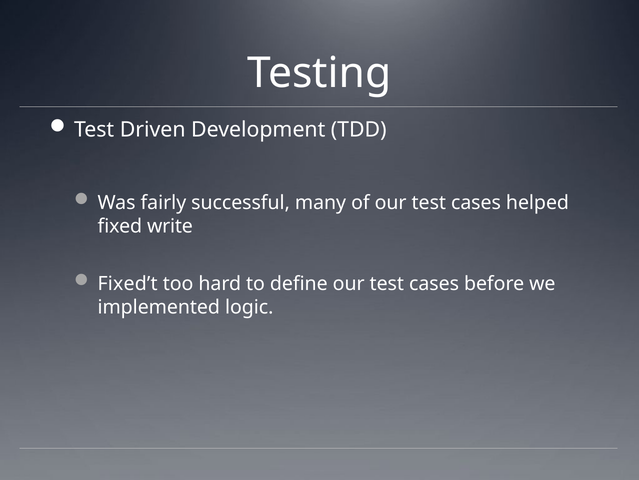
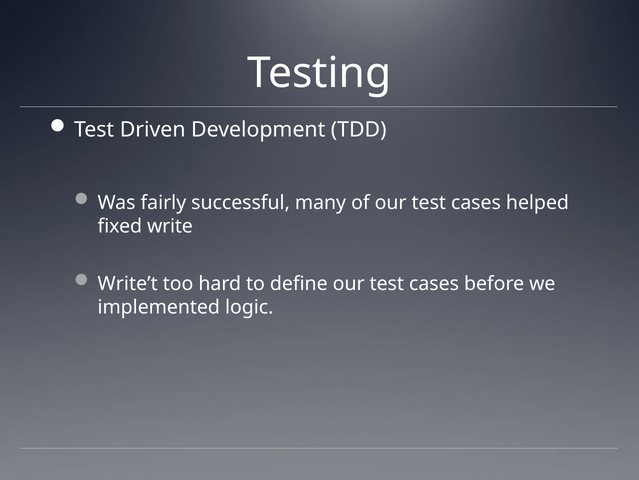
Fixed’t: Fixed’t -> Write’t
